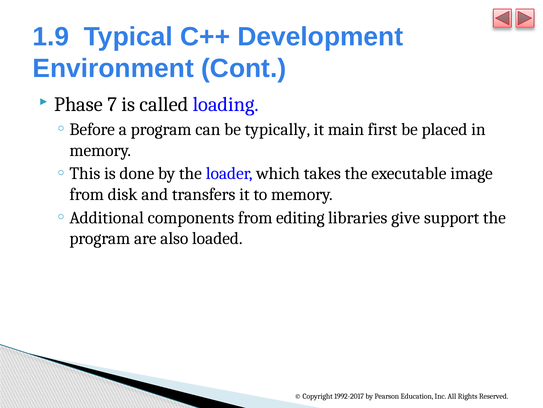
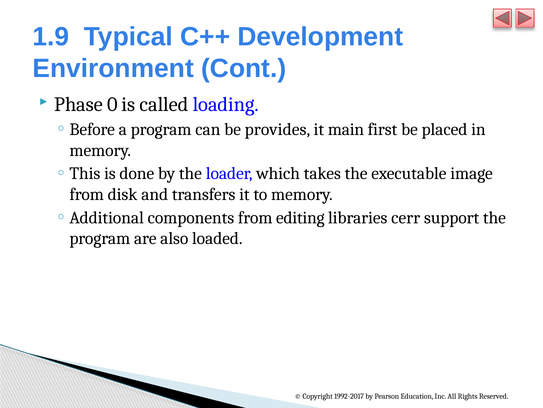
7: 7 -> 0
typically: typically -> provides
give: give -> cerr
